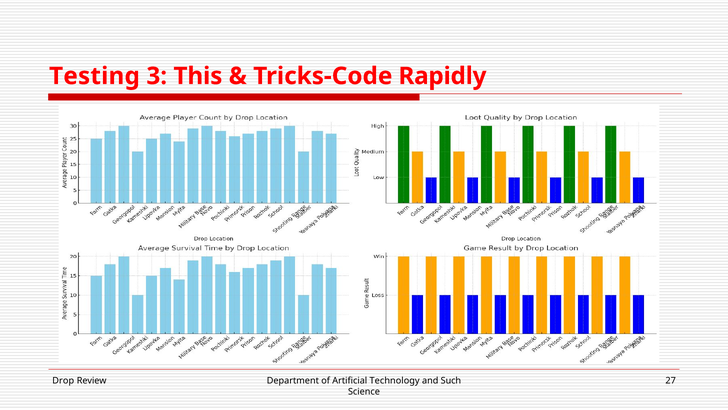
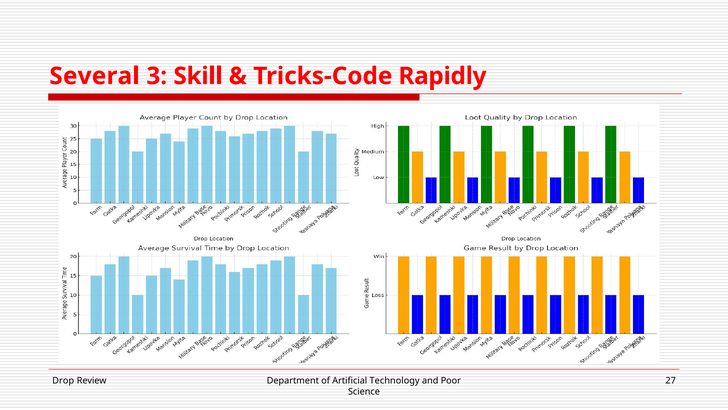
Testing: Testing -> Several
This: This -> Skill
Such: Such -> Poor
